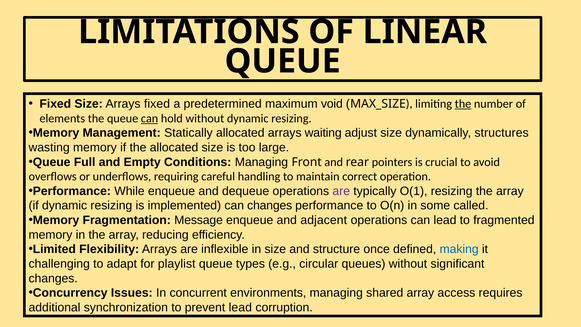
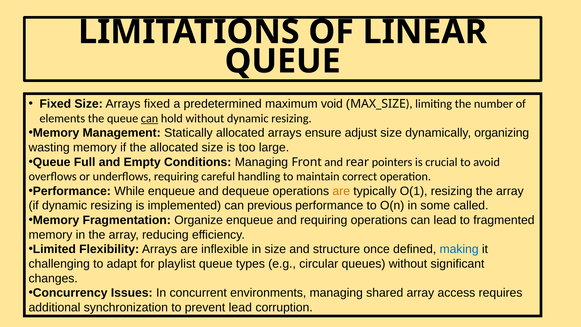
the at (463, 104) underline: present -> none
waiting: waiting -> ensure
structures: structures -> organizing
are at (341, 191) colour: purple -> orange
can changes: changes -> previous
Message: Message -> Organize
and adjacent: adjacent -> requiring
